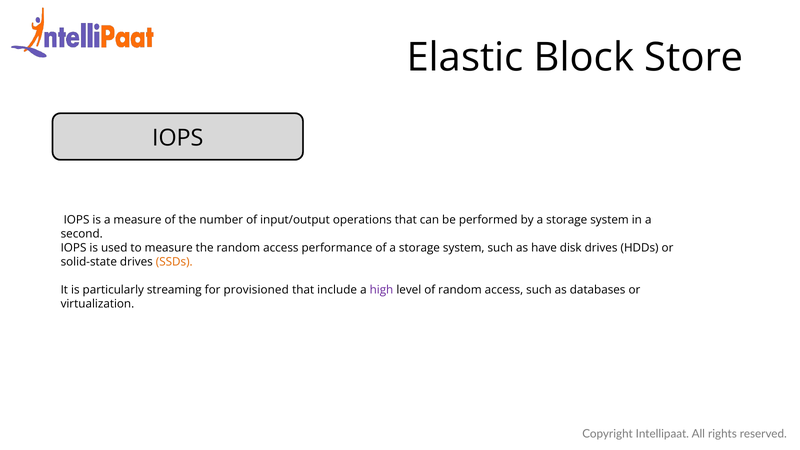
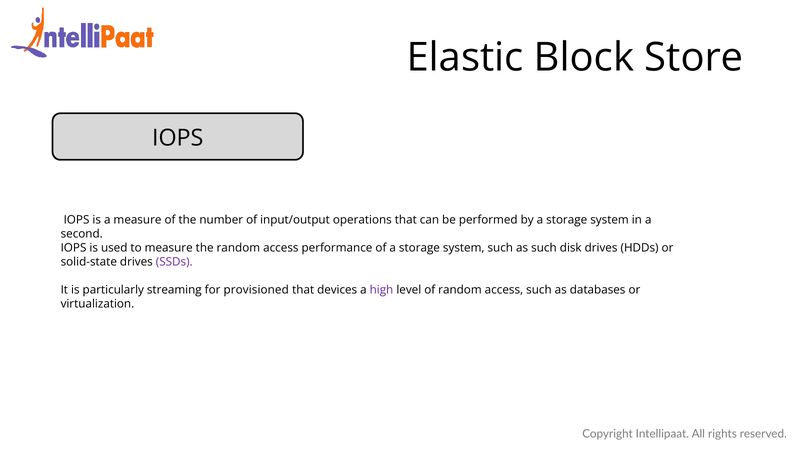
as have: have -> such
SSDs colour: orange -> purple
include: include -> devices
